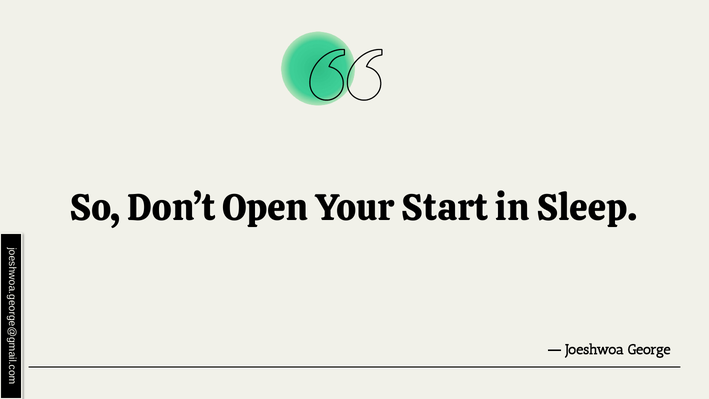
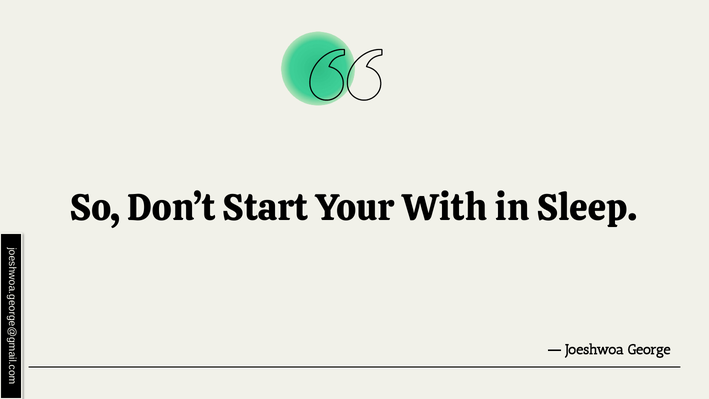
Open: Open -> Start
Start: Start -> With
